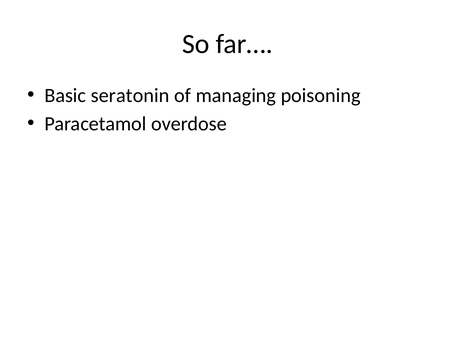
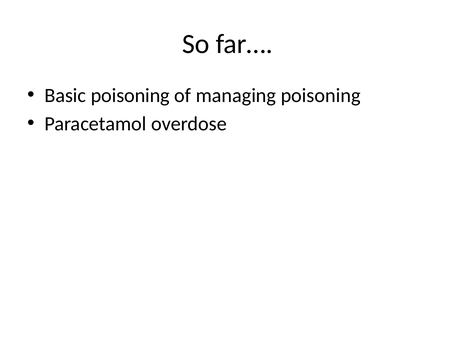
Basic seratonin: seratonin -> poisoning
